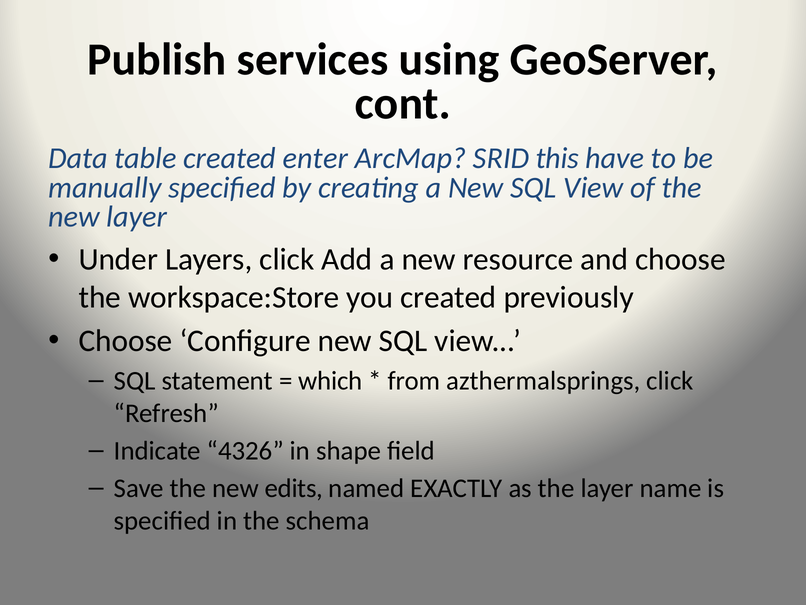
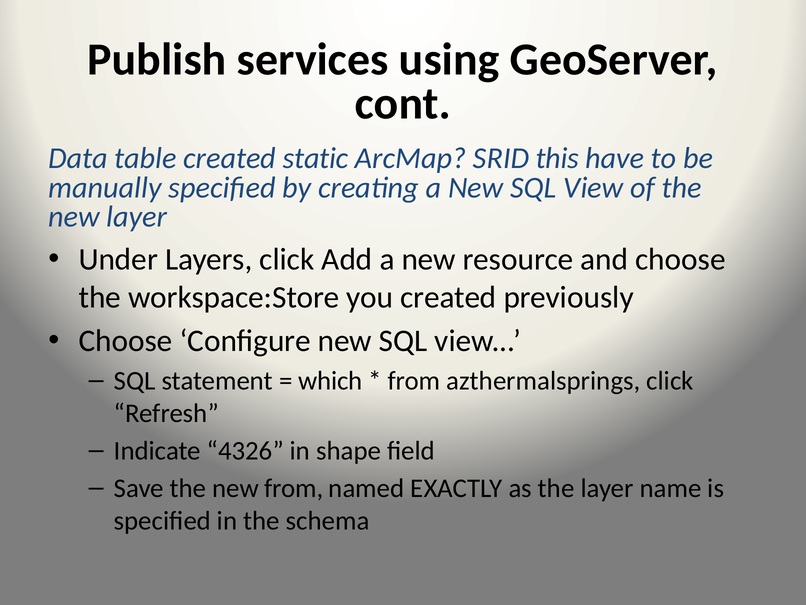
enter: enter -> static
new edits: edits -> from
